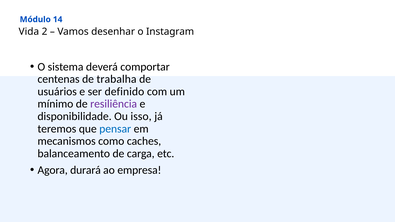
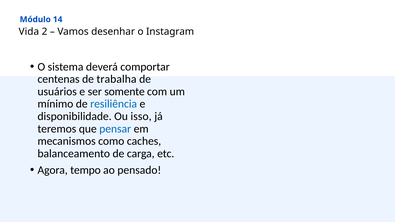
definido: definido -> somente
resiliência colour: purple -> blue
durará: durará -> tempo
empresa: empresa -> pensado
